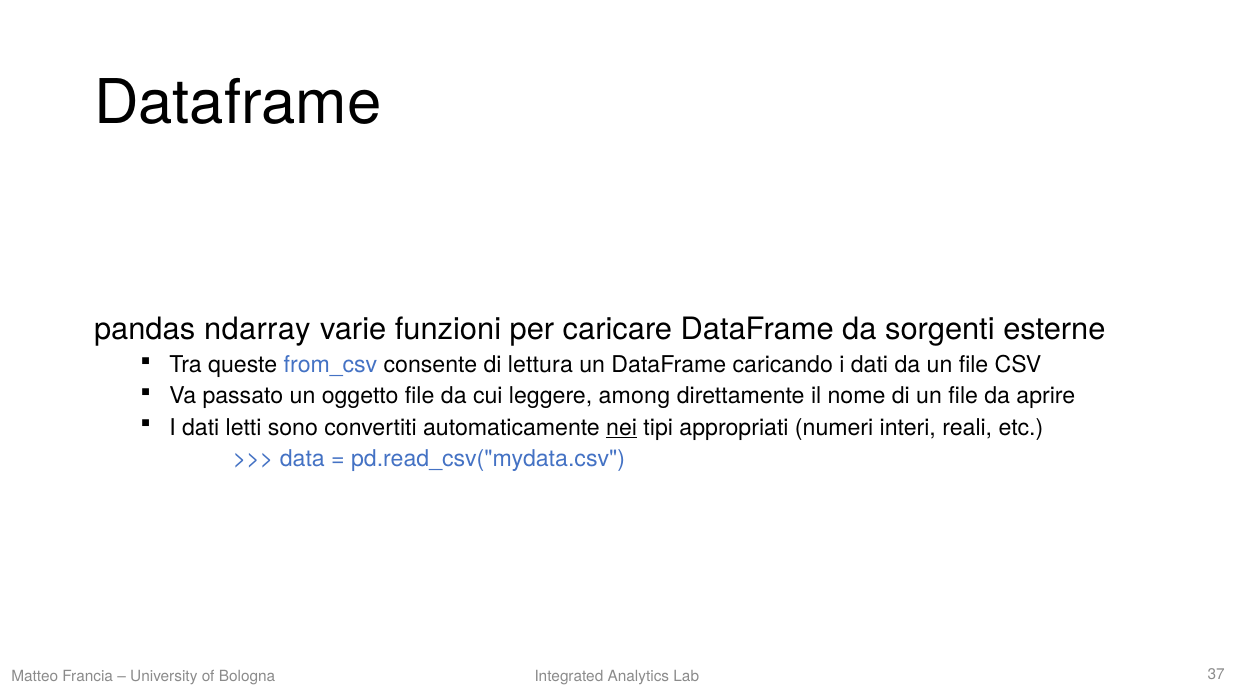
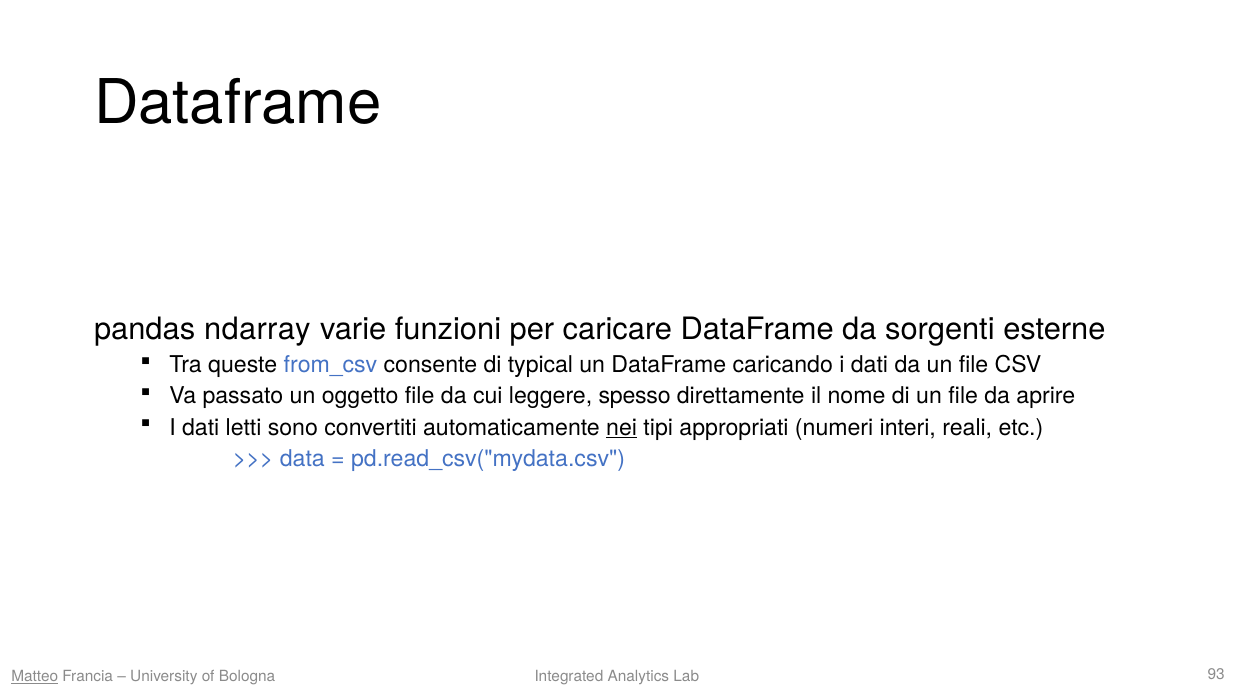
lettura: lettura -> typical
among: among -> spesso
Matteo underline: none -> present
37: 37 -> 93
